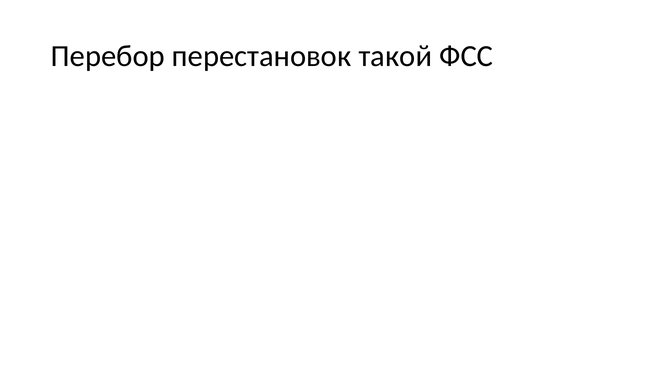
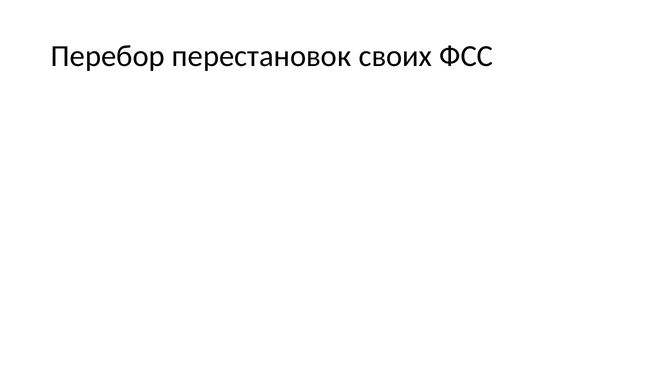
такой: такой -> своих
